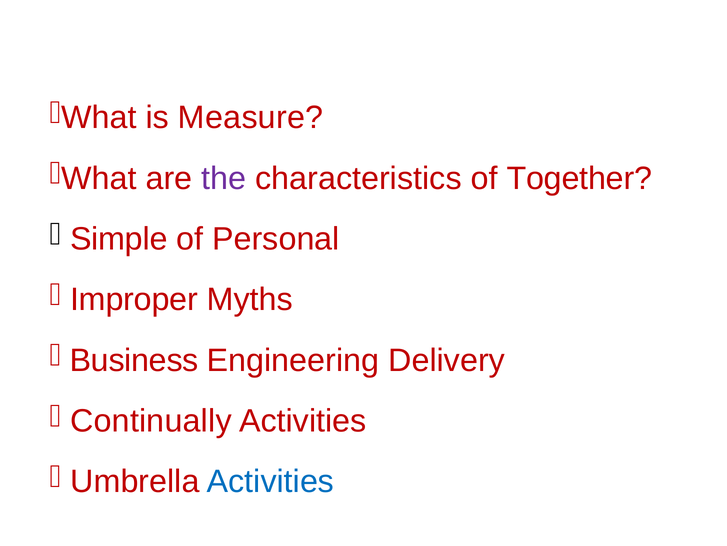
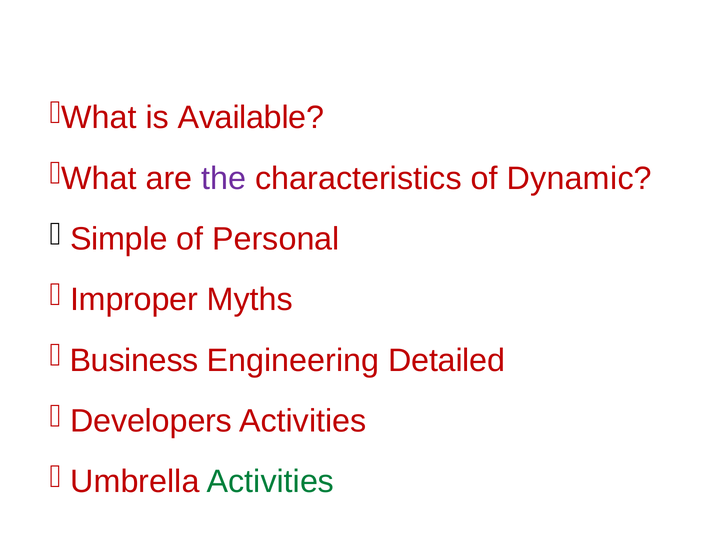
Measure: Measure -> Available
Together: Together -> Dynamic
Delivery: Delivery -> Detailed
Continually: Continually -> Developers
Activities at (270, 481) colour: blue -> green
